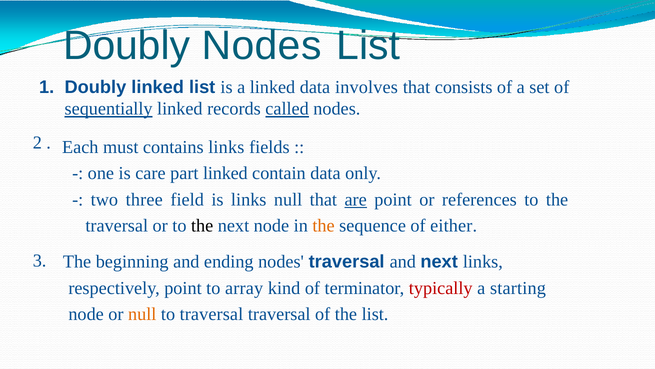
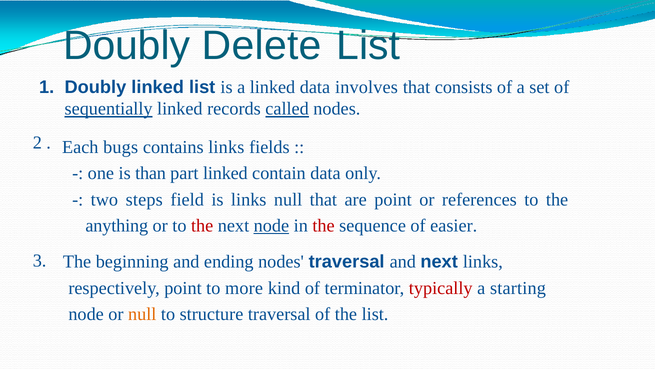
Doubly Nodes: Nodes -> Delete
must: must -> bugs
care: care -> than
three: three -> steps
are underline: present -> none
traversal at (117, 226): traversal -> anything
the at (202, 226) colour: black -> red
node at (271, 226) underline: none -> present
the at (324, 226) colour: orange -> red
either: either -> easier
array: array -> more
to traversal: traversal -> structure
